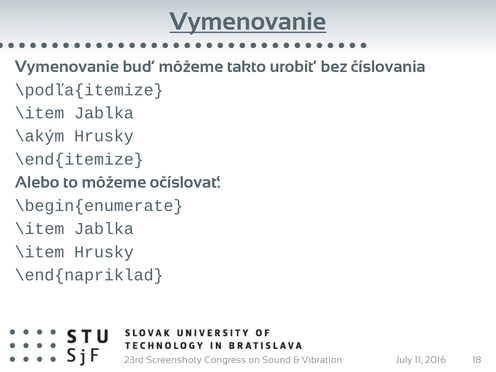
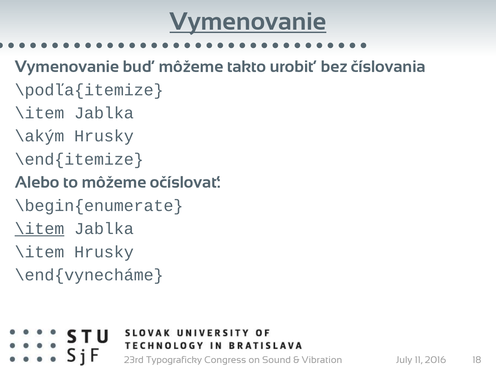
\item at (39, 229) underline: none -> present
\end{napriklad: \end{napriklad -> \end{vynecháme
Screenshoty: Screenshoty -> Typograficky
